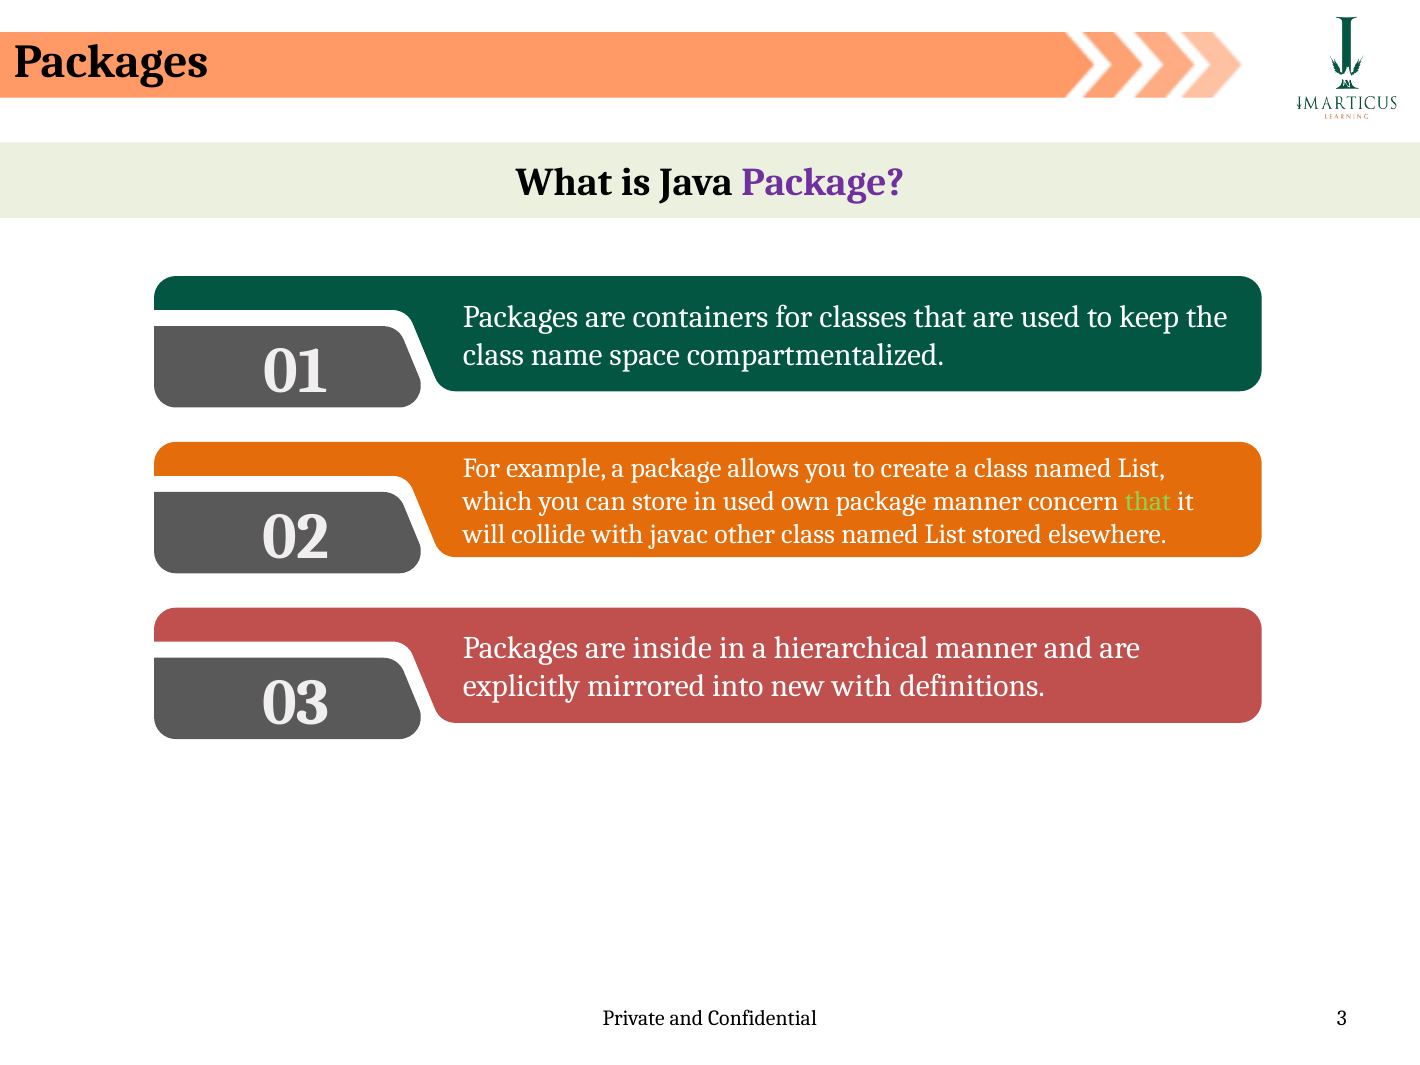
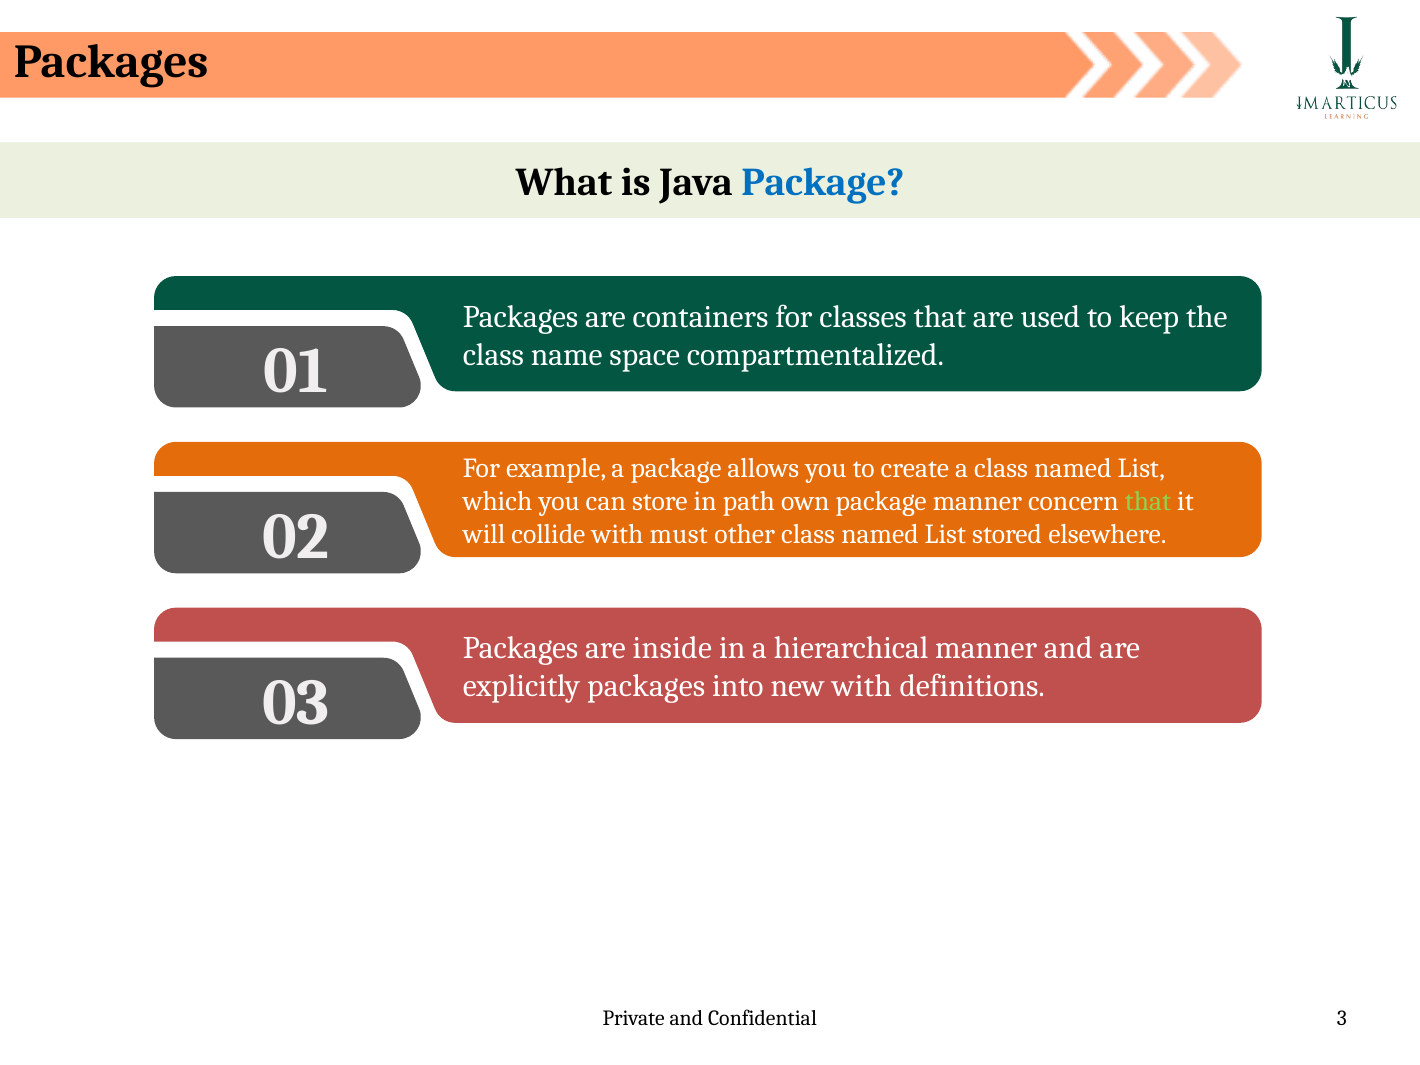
Package at (823, 183) colour: purple -> blue
in used: used -> path
javac: javac -> must
explicitly mirrored: mirrored -> packages
